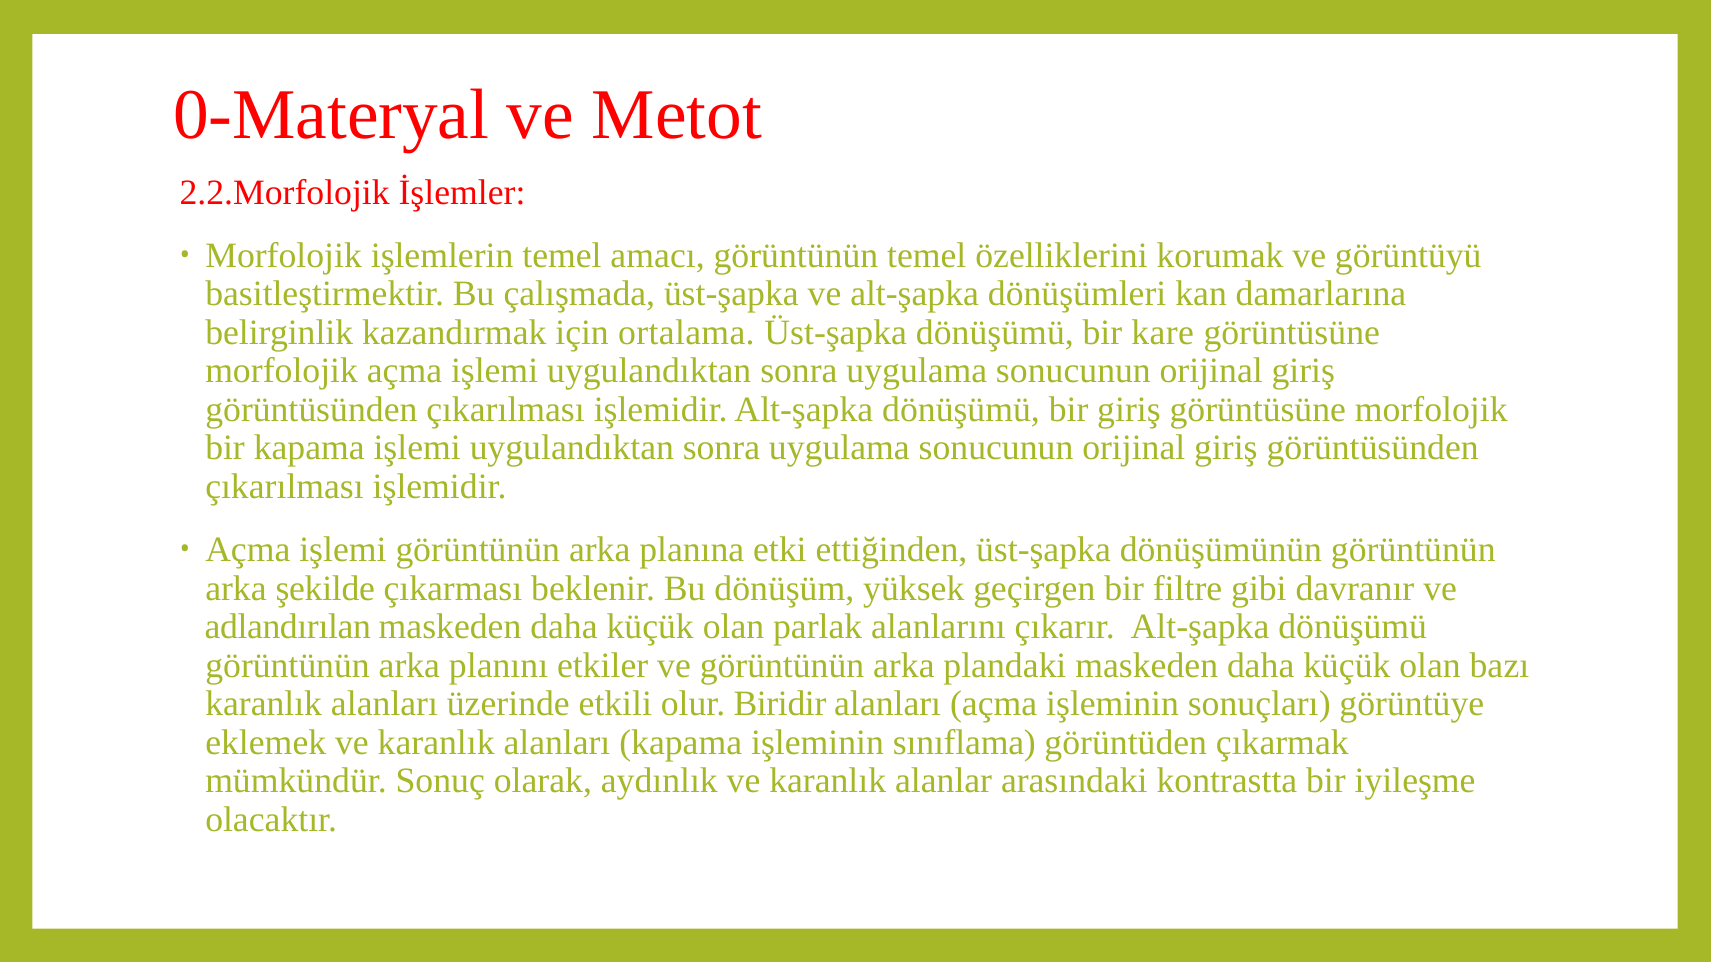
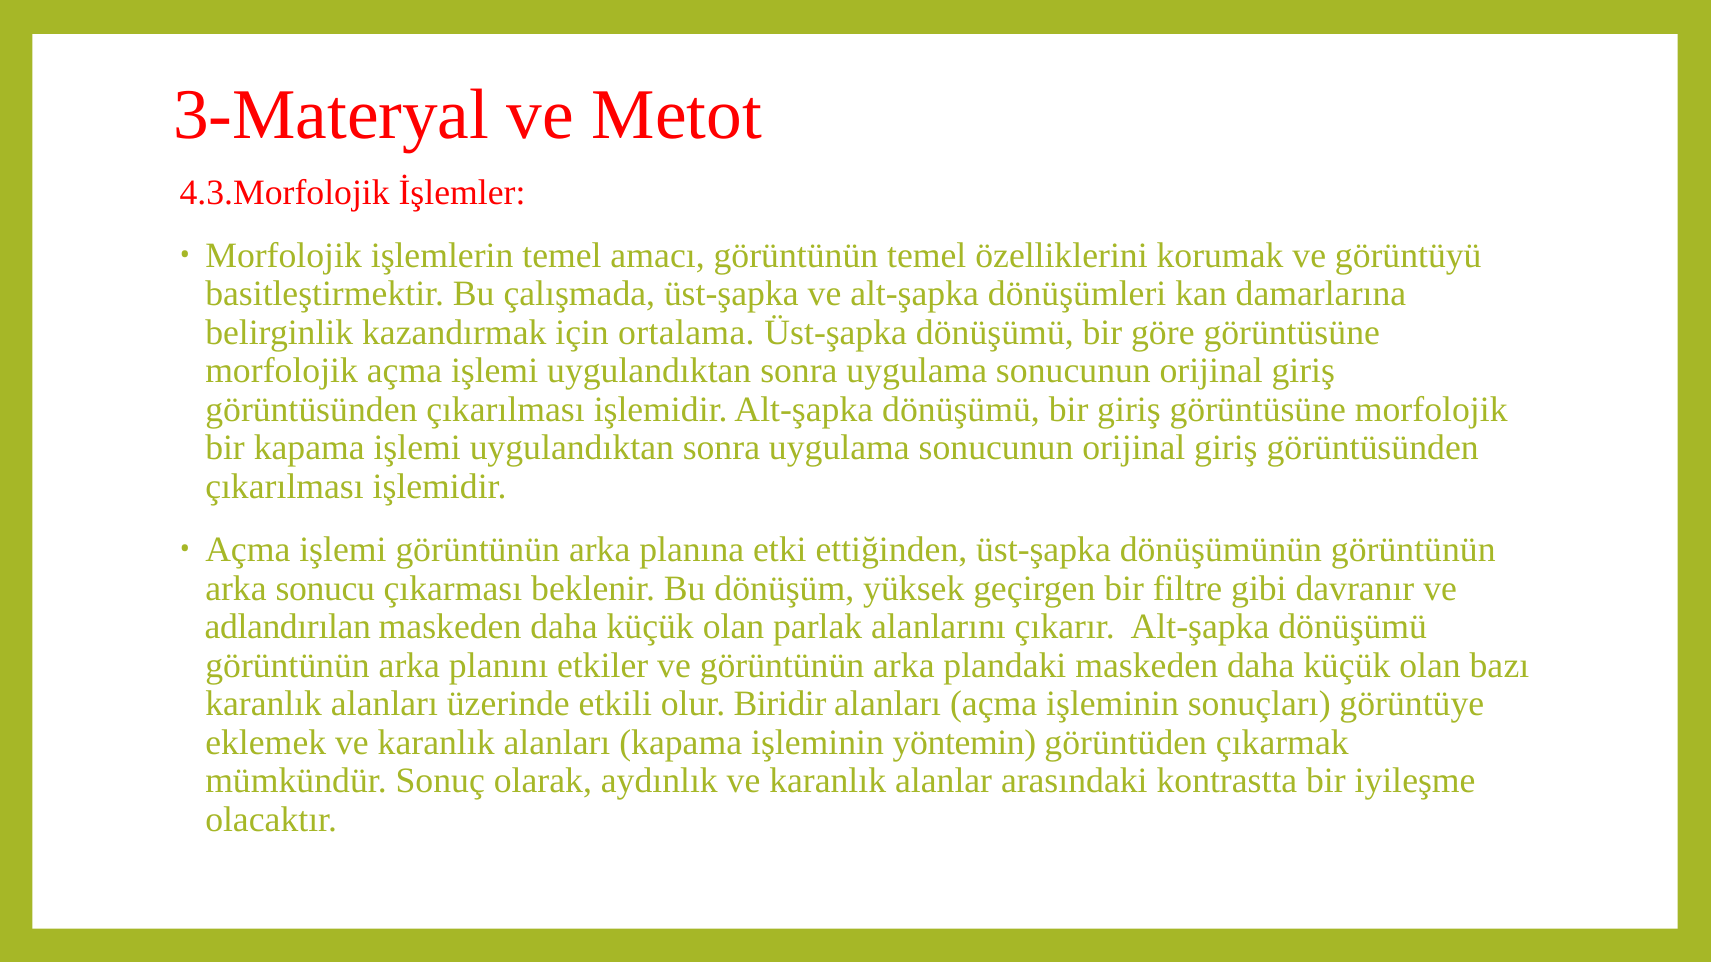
0-Materyal: 0-Materyal -> 3-Materyal
2.2.Morfolojik: 2.2.Morfolojik -> 4.3.Morfolojik
kare: kare -> göre
şekilde: şekilde -> sonucu
sınıflama: sınıflama -> yöntemin
